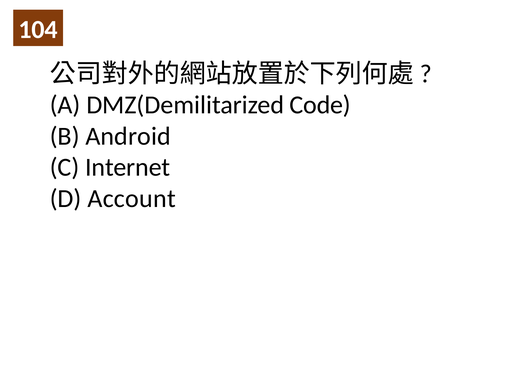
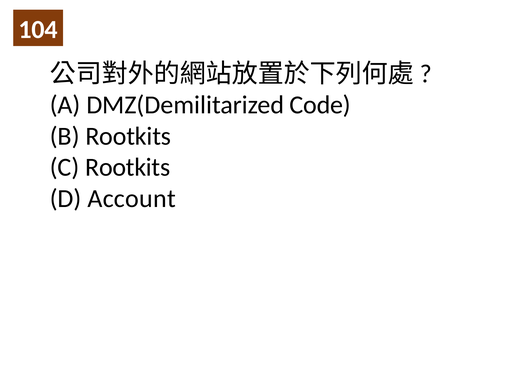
B Android: Android -> Rootkits
C Internet: Internet -> Rootkits
